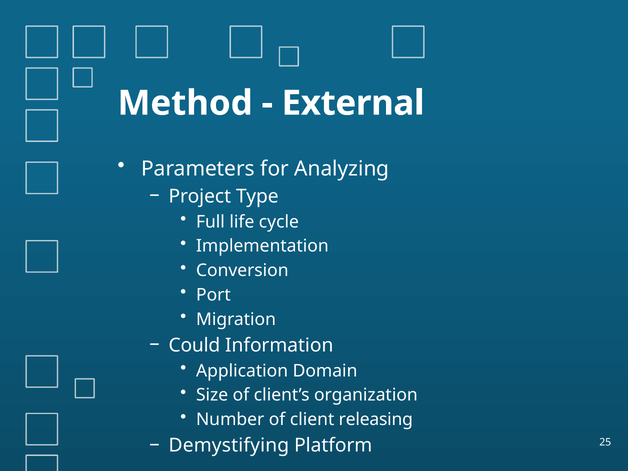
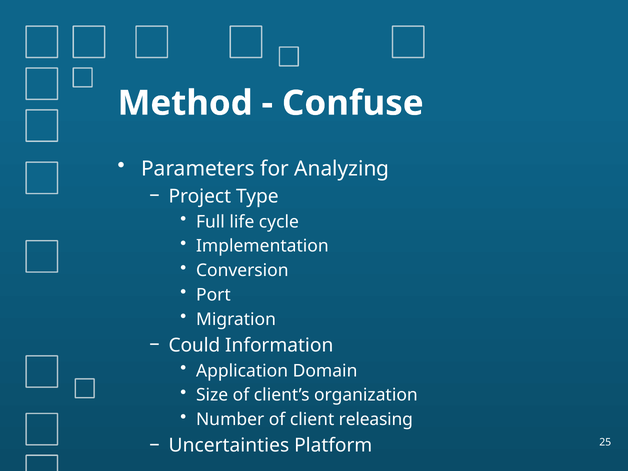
External: External -> Confuse
Demystifying: Demystifying -> Uncertainties
